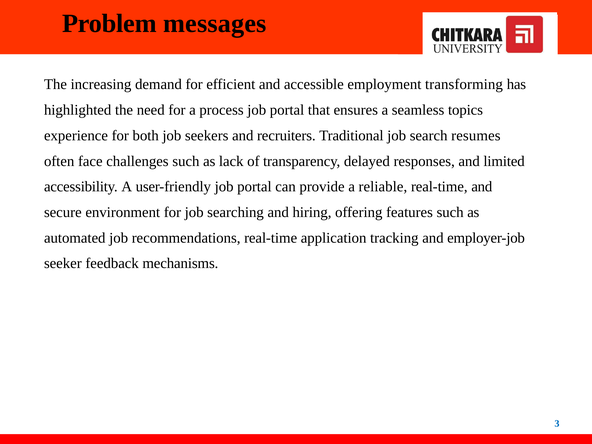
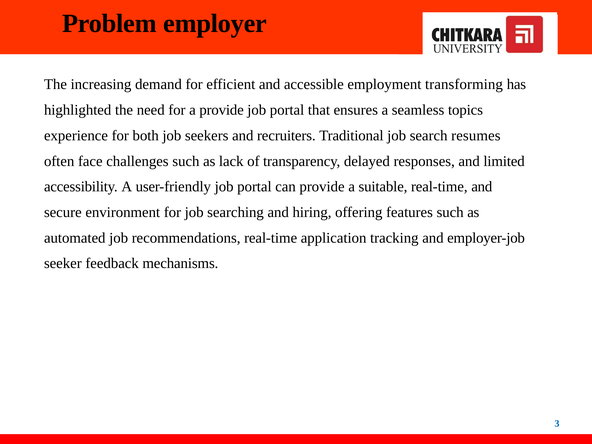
messages: messages -> employer
a process: process -> provide
reliable: reliable -> suitable
